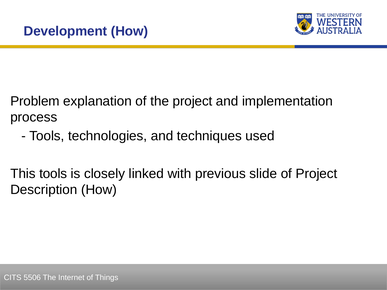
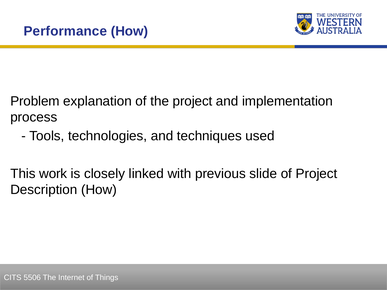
Development: Development -> Performance
This tools: tools -> work
